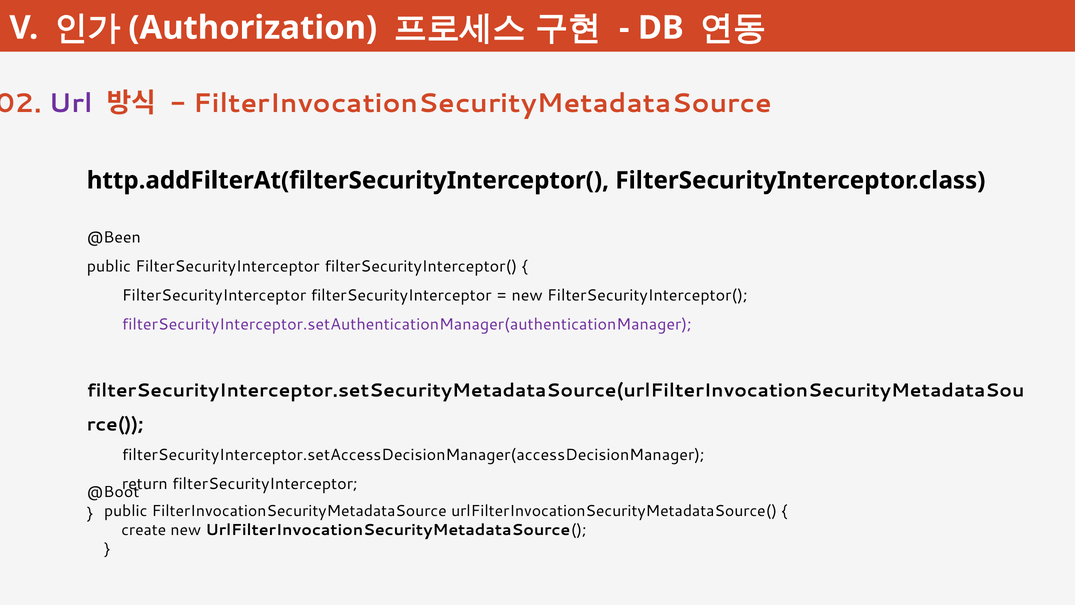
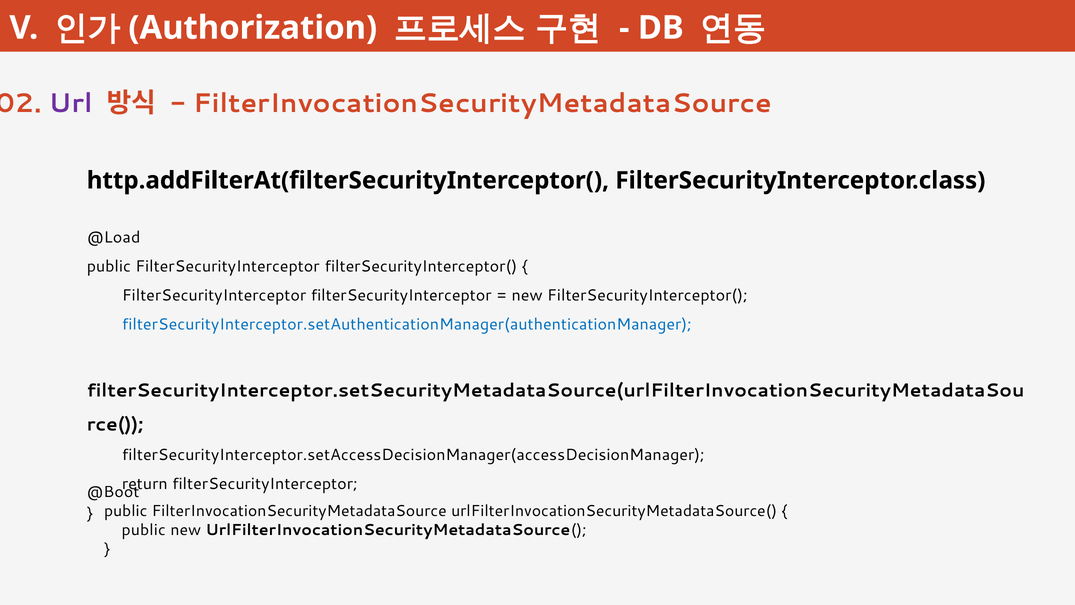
@Been: @Been -> @Load
filterSecurityInterceptor.setAuthenticationManager(authenticationManager colour: purple -> blue
create at (144, 530): create -> public
